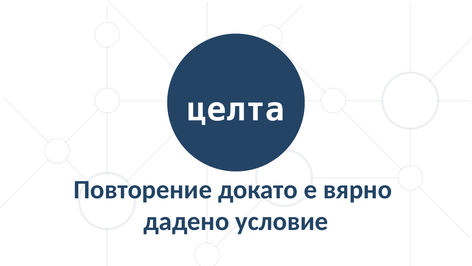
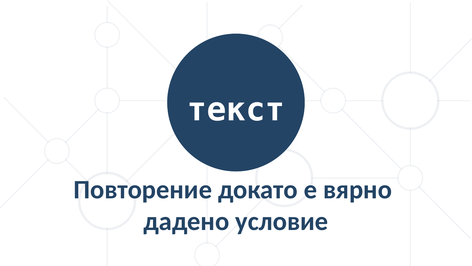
целта: целта -> текст
